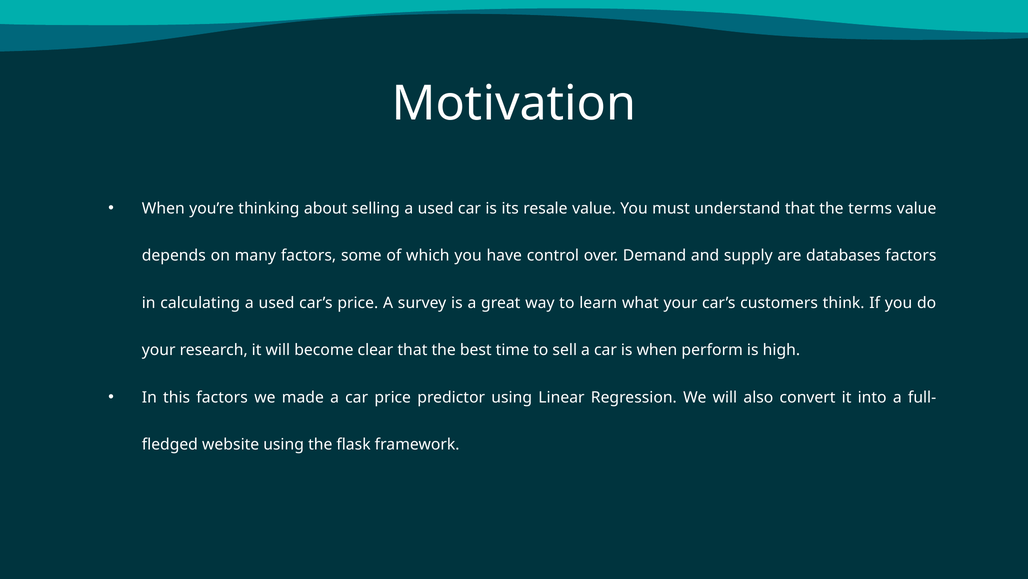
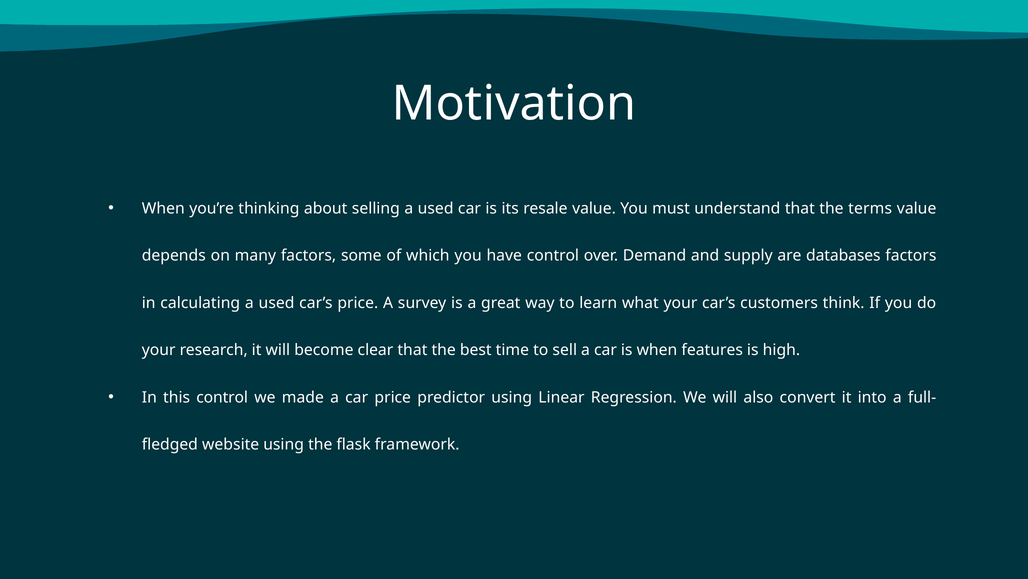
perform: perform -> features
this factors: factors -> control
